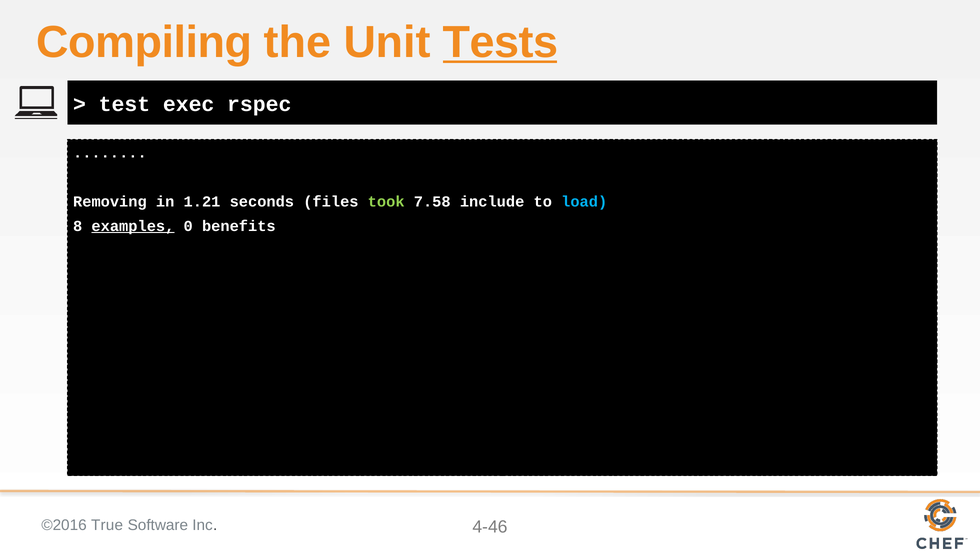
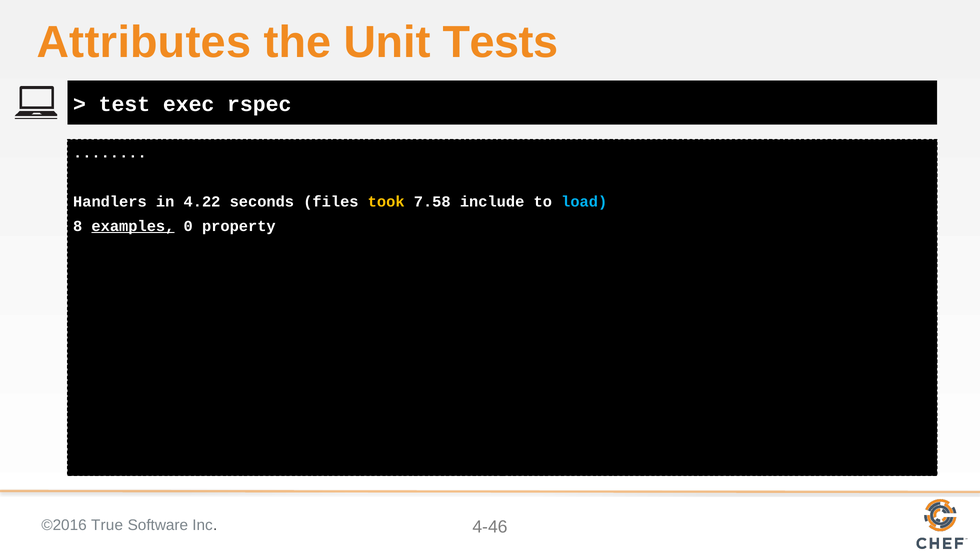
Compiling: Compiling -> Attributes
Tests underline: present -> none
Removing: Removing -> Handlers
1.21: 1.21 -> 4.22
took colour: light green -> yellow
benefits: benefits -> property
